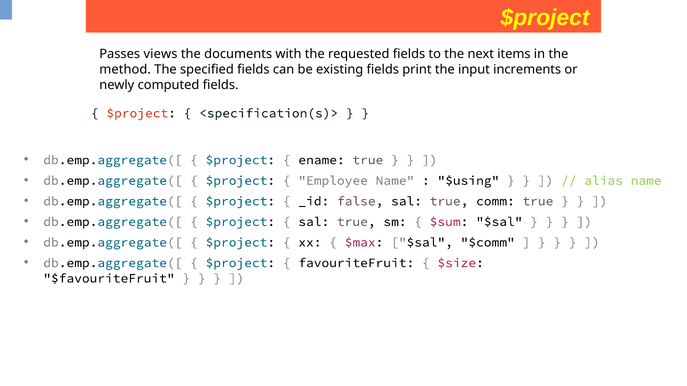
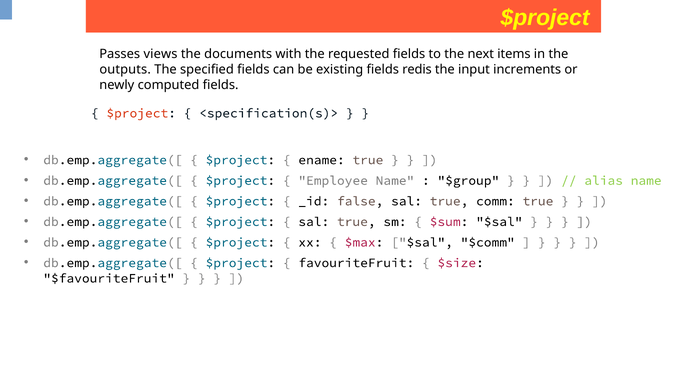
method: method -> outputs
print: print -> redis
$using: $using -> $group
